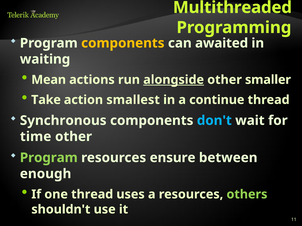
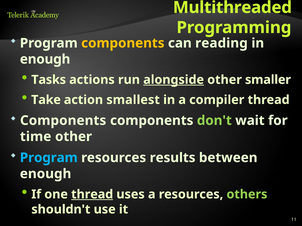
awaited: awaited -> reading
waiting at (45, 59): waiting -> enough
Mean: Mean -> Tasks
continue: continue -> compiler
Synchronous at (63, 121): Synchronous -> Components
don't colour: light blue -> light green
Program at (49, 158) colour: light green -> light blue
ensure: ensure -> results
thread at (92, 195) underline: none -> present
